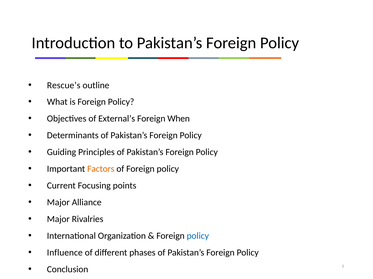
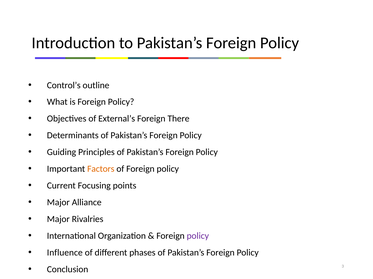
Rescue’s: Rescue’s -> Control’s
When: When -> There
policy at (198, 236) colour: blue -> purple
